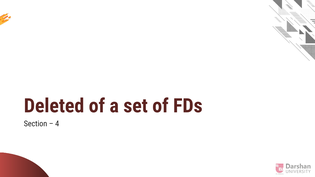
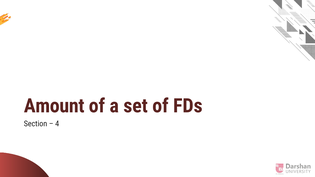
Deleted: Deleted -> Amount
